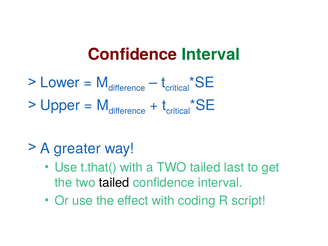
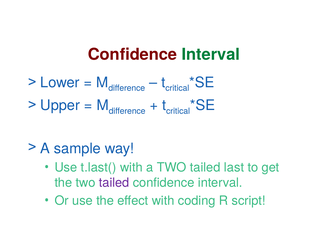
greater: greater -> sample
t.that(: t.that( -> t.last(
tailed at (114, 183) colour: black -> purple
